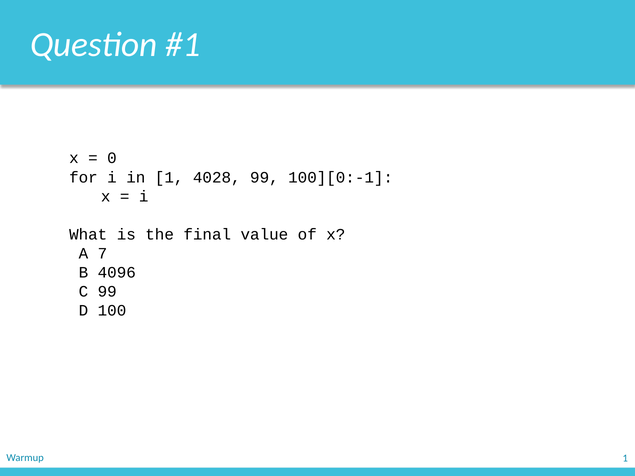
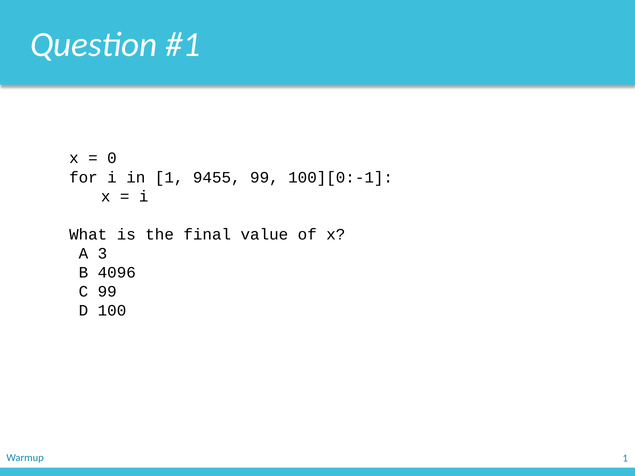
4028: 4028 -> 9455
7: 7 -> 3
